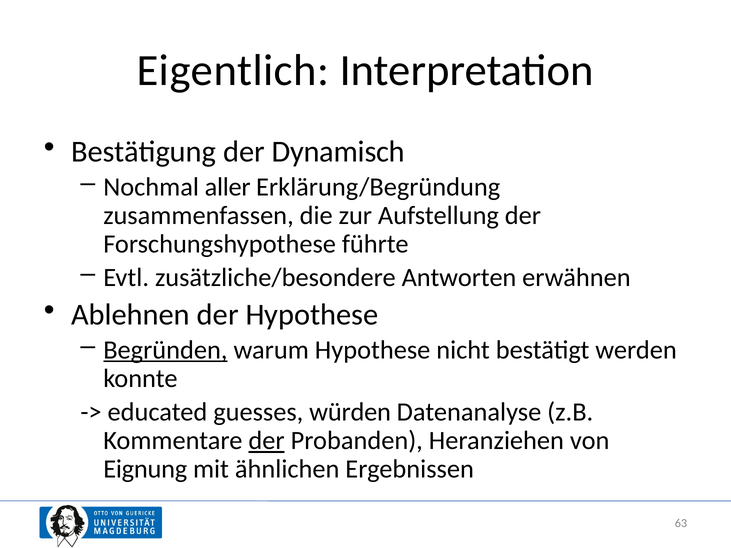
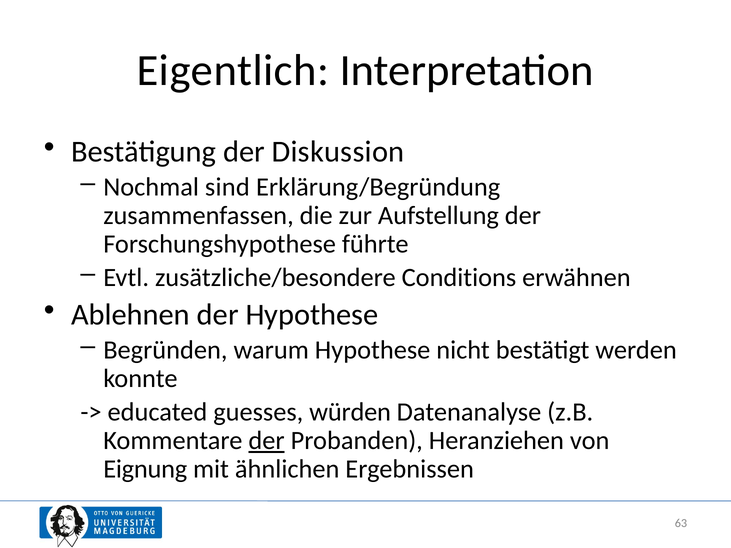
Dynamisch: Dynamisch -> Diskussion
aller: aller -> sind
Antworten: Antworten -> Conditions
Begründen underline: present -> none
